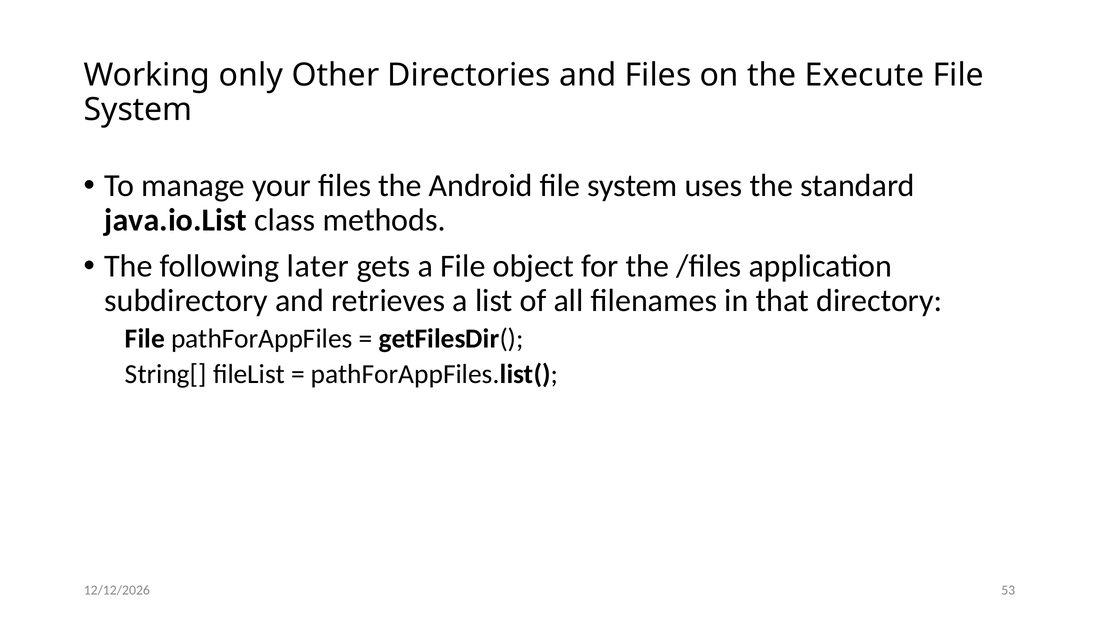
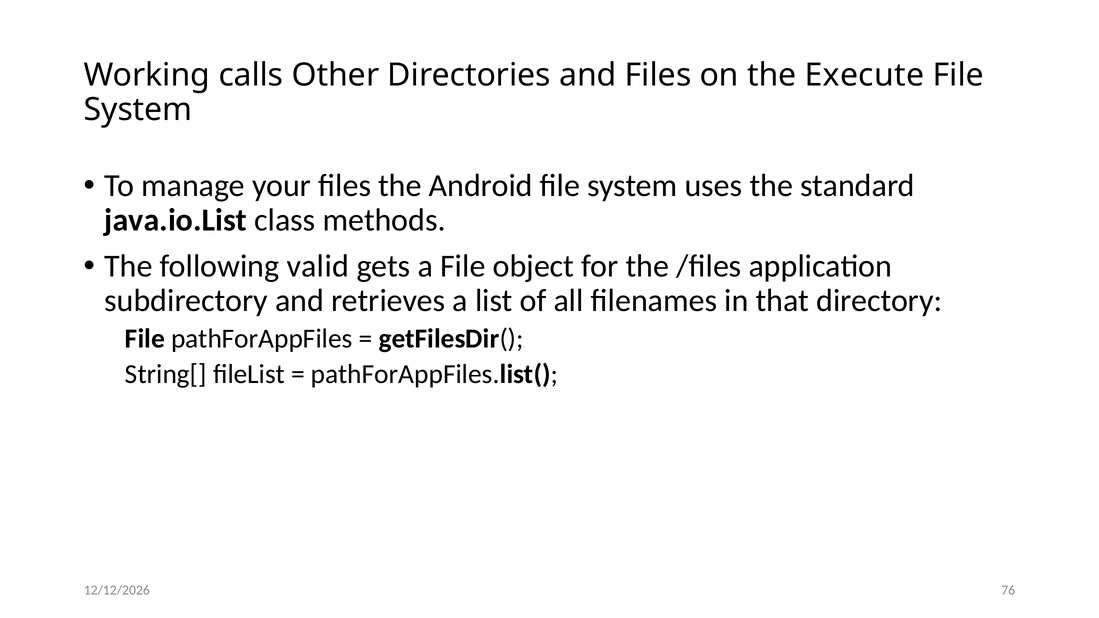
only: only -> calls
later: later -> valid
53: 53 -> 76
